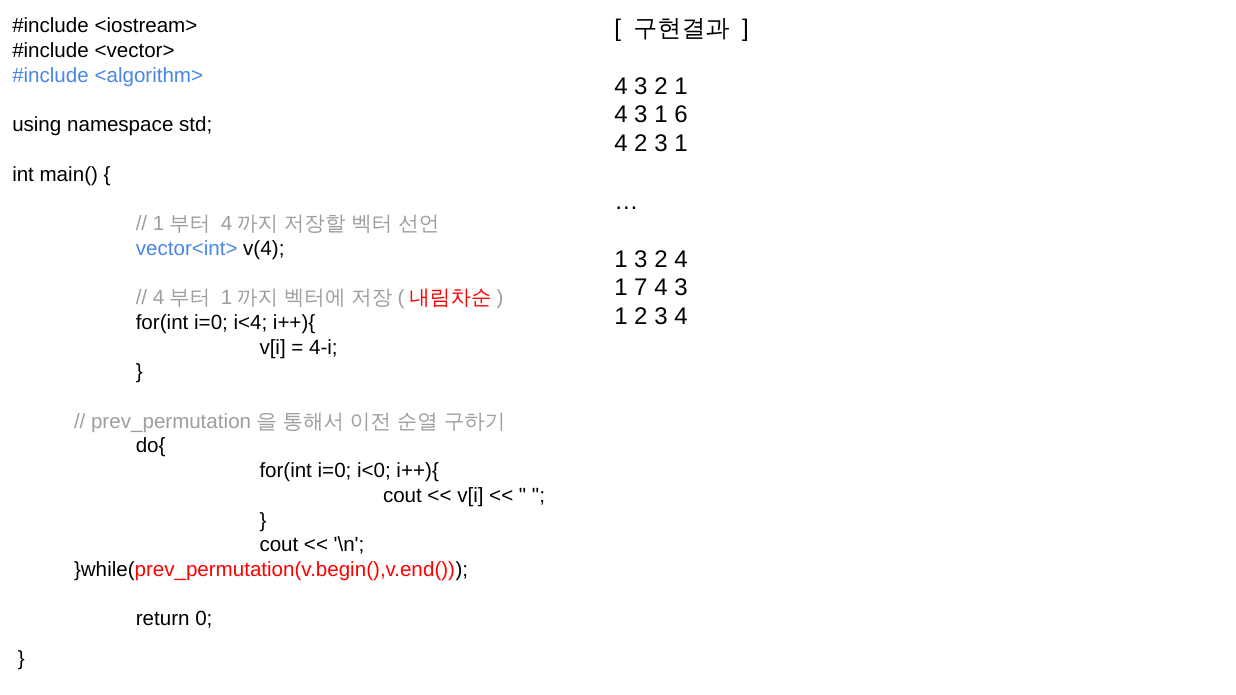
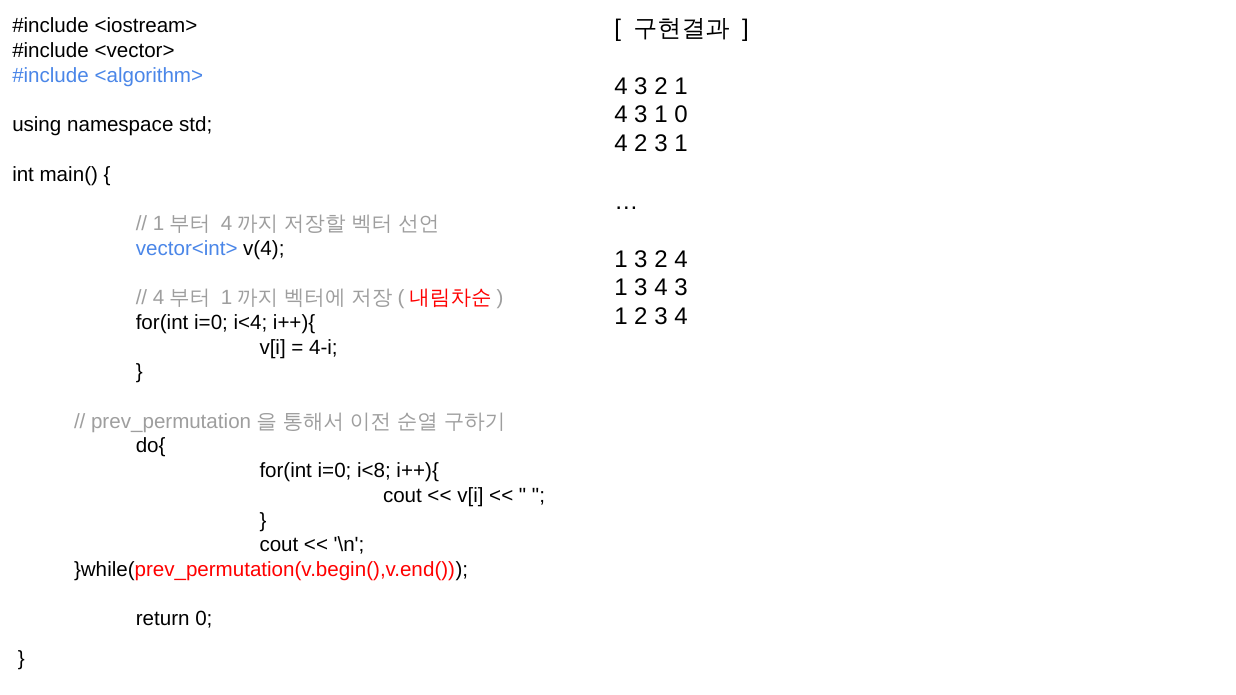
1 6: 6 -> 0
7 at (641, 288): 7 -> 3
i<0: i<0 -> i<8
